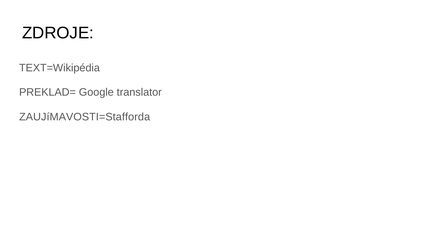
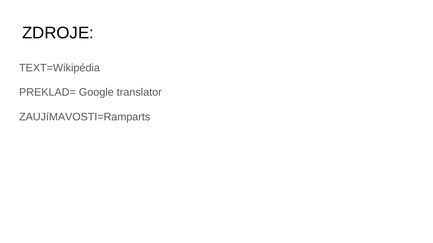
ZAUJíMAVOSTI=Stafforda: ZAUJíMAVOSTI=Stafforda -> ZAUJíMAVOSTI=Ramparts
